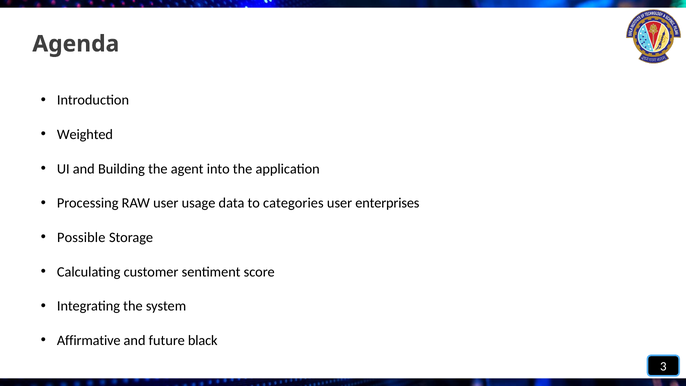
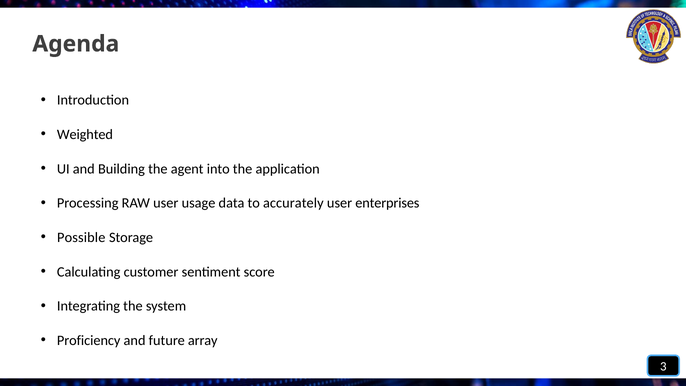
categories: categories -> accurately
Affirmative: Affirmative -> Proficiency
black: black -> array
